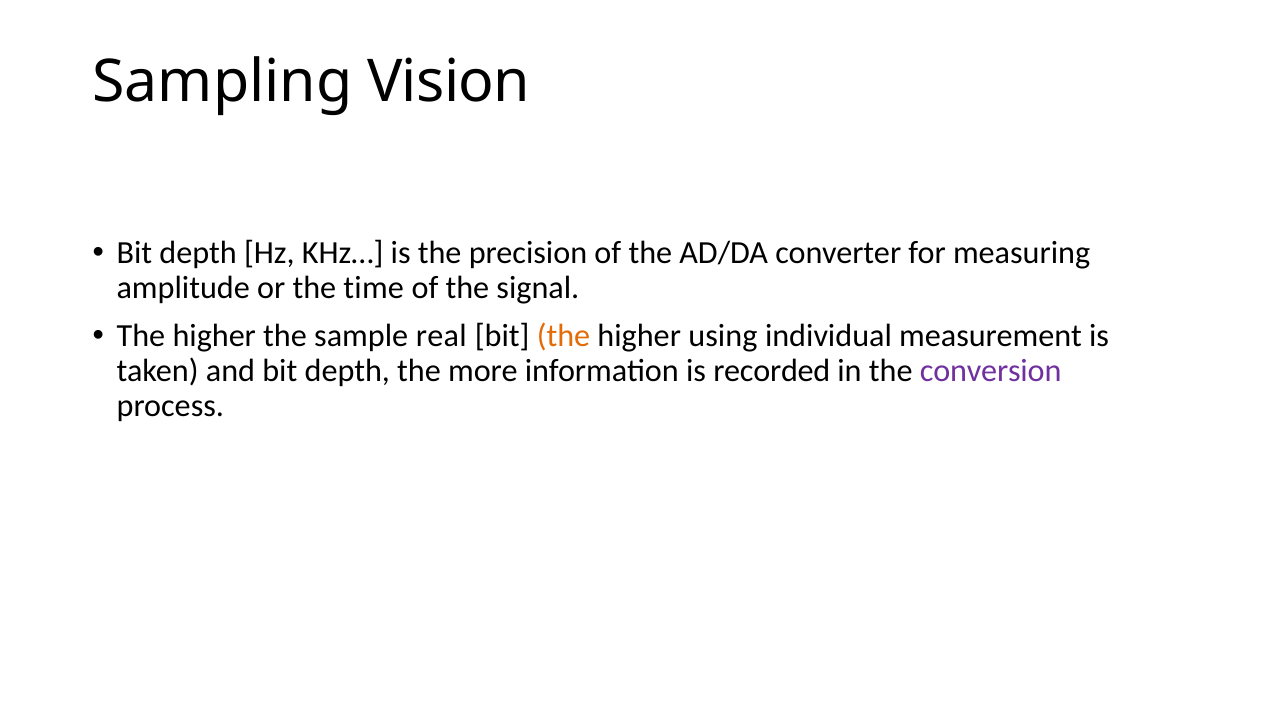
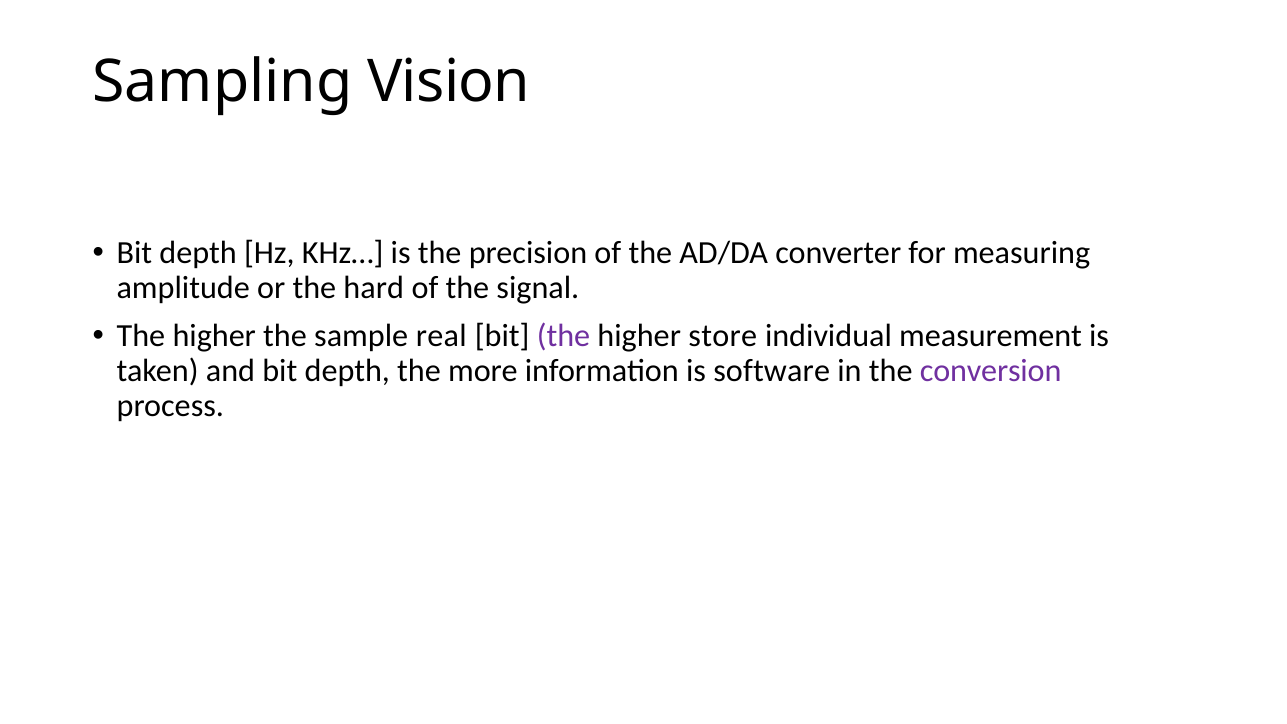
time: time -> hard
the at (563, 336) colour: orange -> purple
using: using -> store
recorded: recorded -> software
